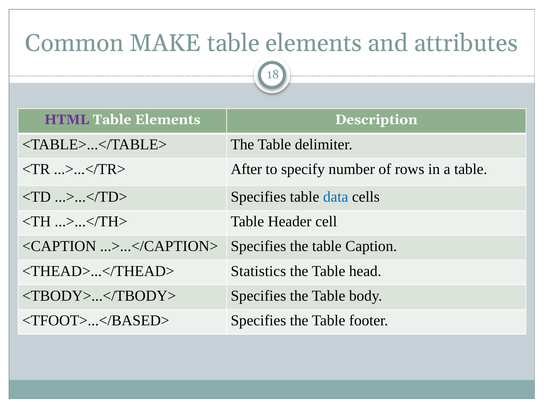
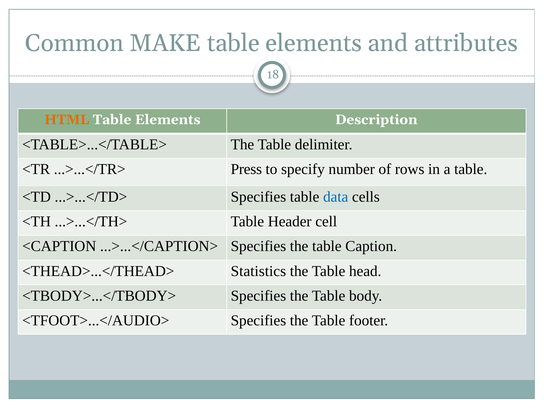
HTML colour: purple -> orange
After: After -> Press
<TFOOT>...</BASED>: <TFOOT>...</BASED> -> <TFOOT>...</AUDIO>
